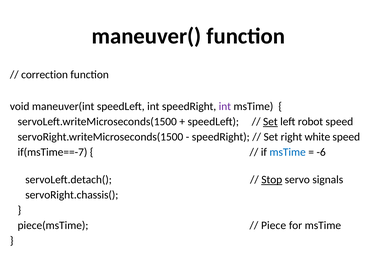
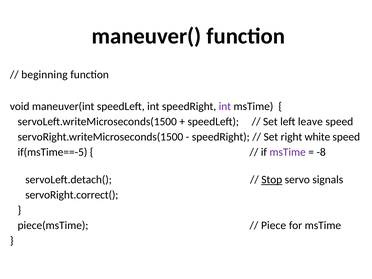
correction: correction -> beginning
Set at (270, 122) underline: present -> none
robot: robot -> leave
if(msTime==-7: if(msTime==-7 -> if(msTime==-5
msTime at (288, 152) colour: blue -> purple
-6: -6 -> -8
servoRight.chassis(: servoRight.chassis( -> servoRight.correct(
